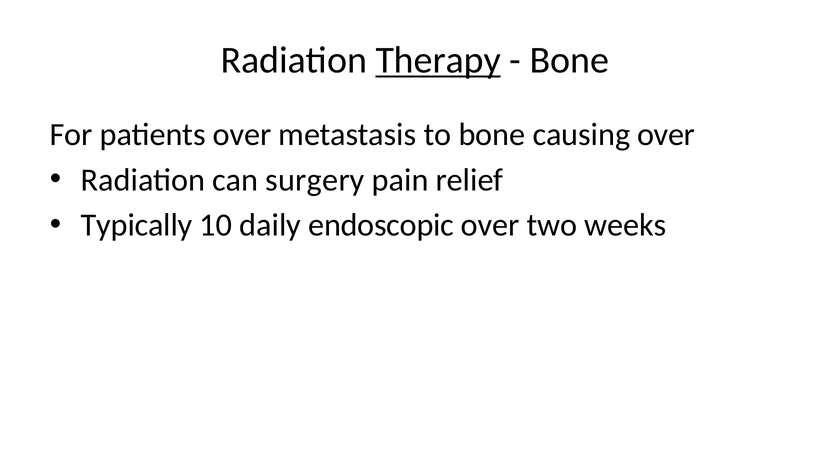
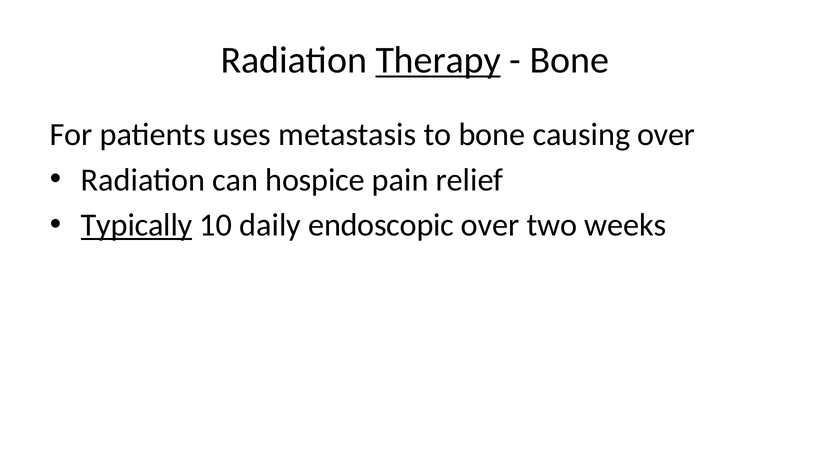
patients over: over -> uses
surgery: surgery -> hospice
Typically underline: none -> present
